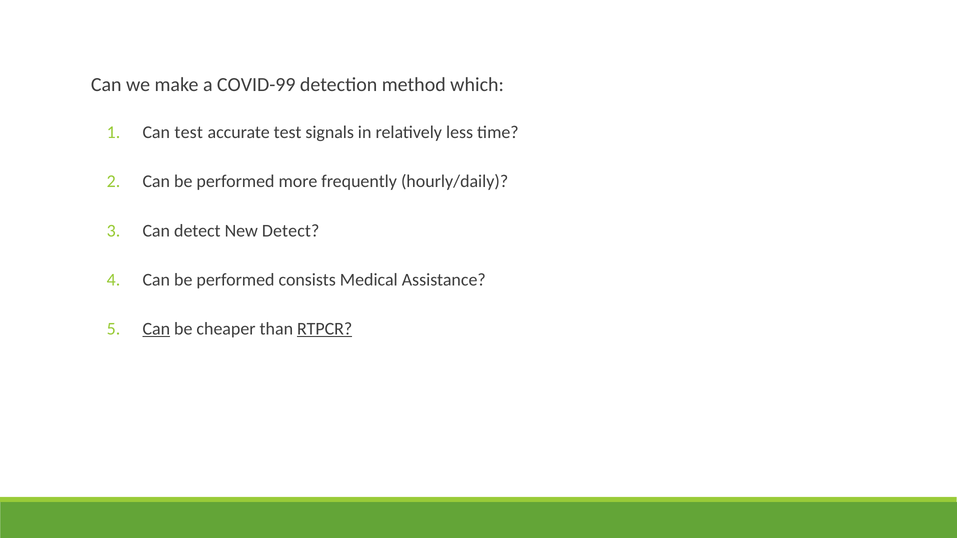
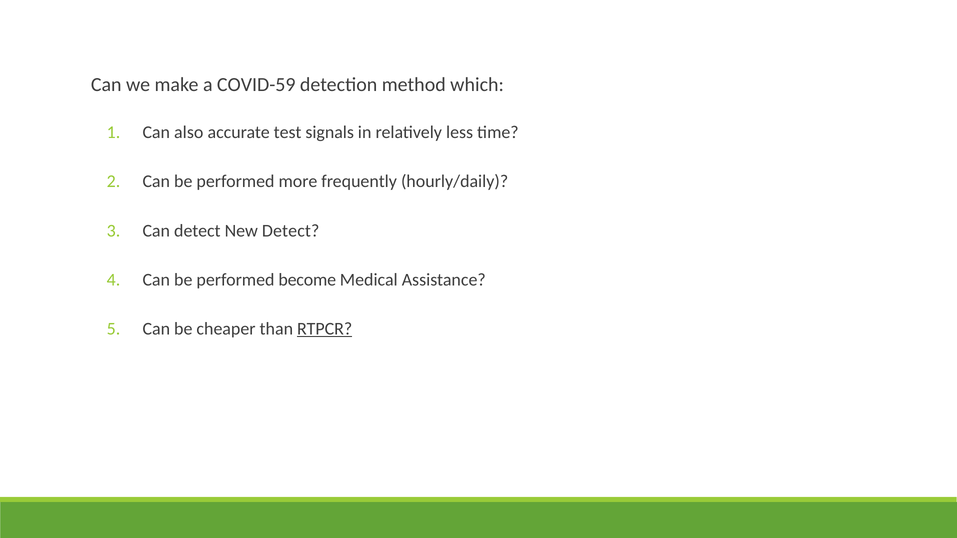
COVID-99: COVID-99 -> COVID-59
Can test: test -> also
consists: consists -> become
Can at (156, 329) underline: present -> none
